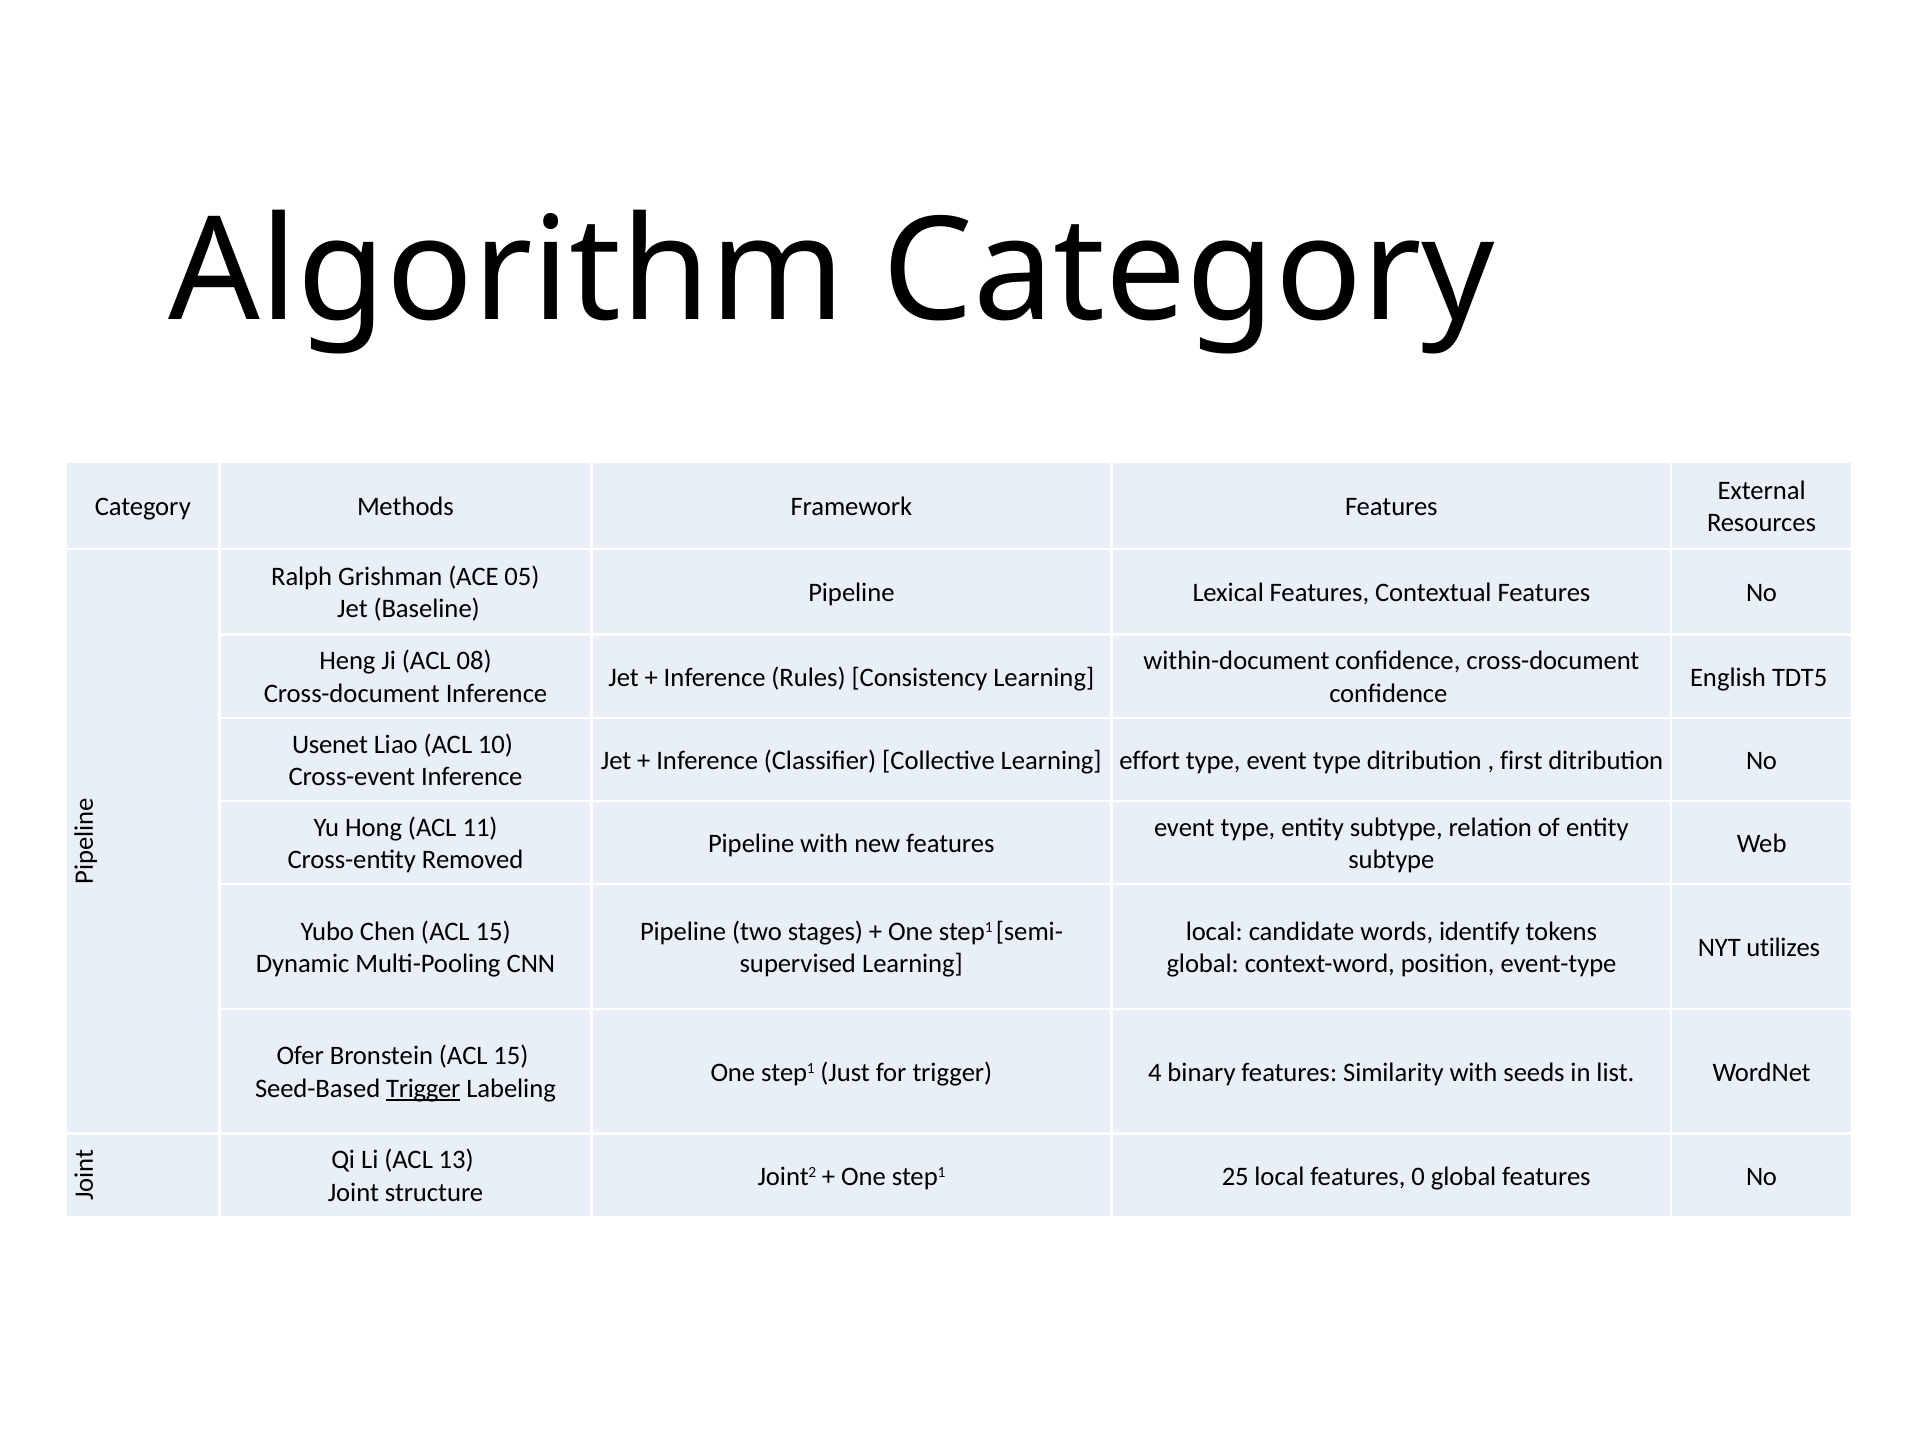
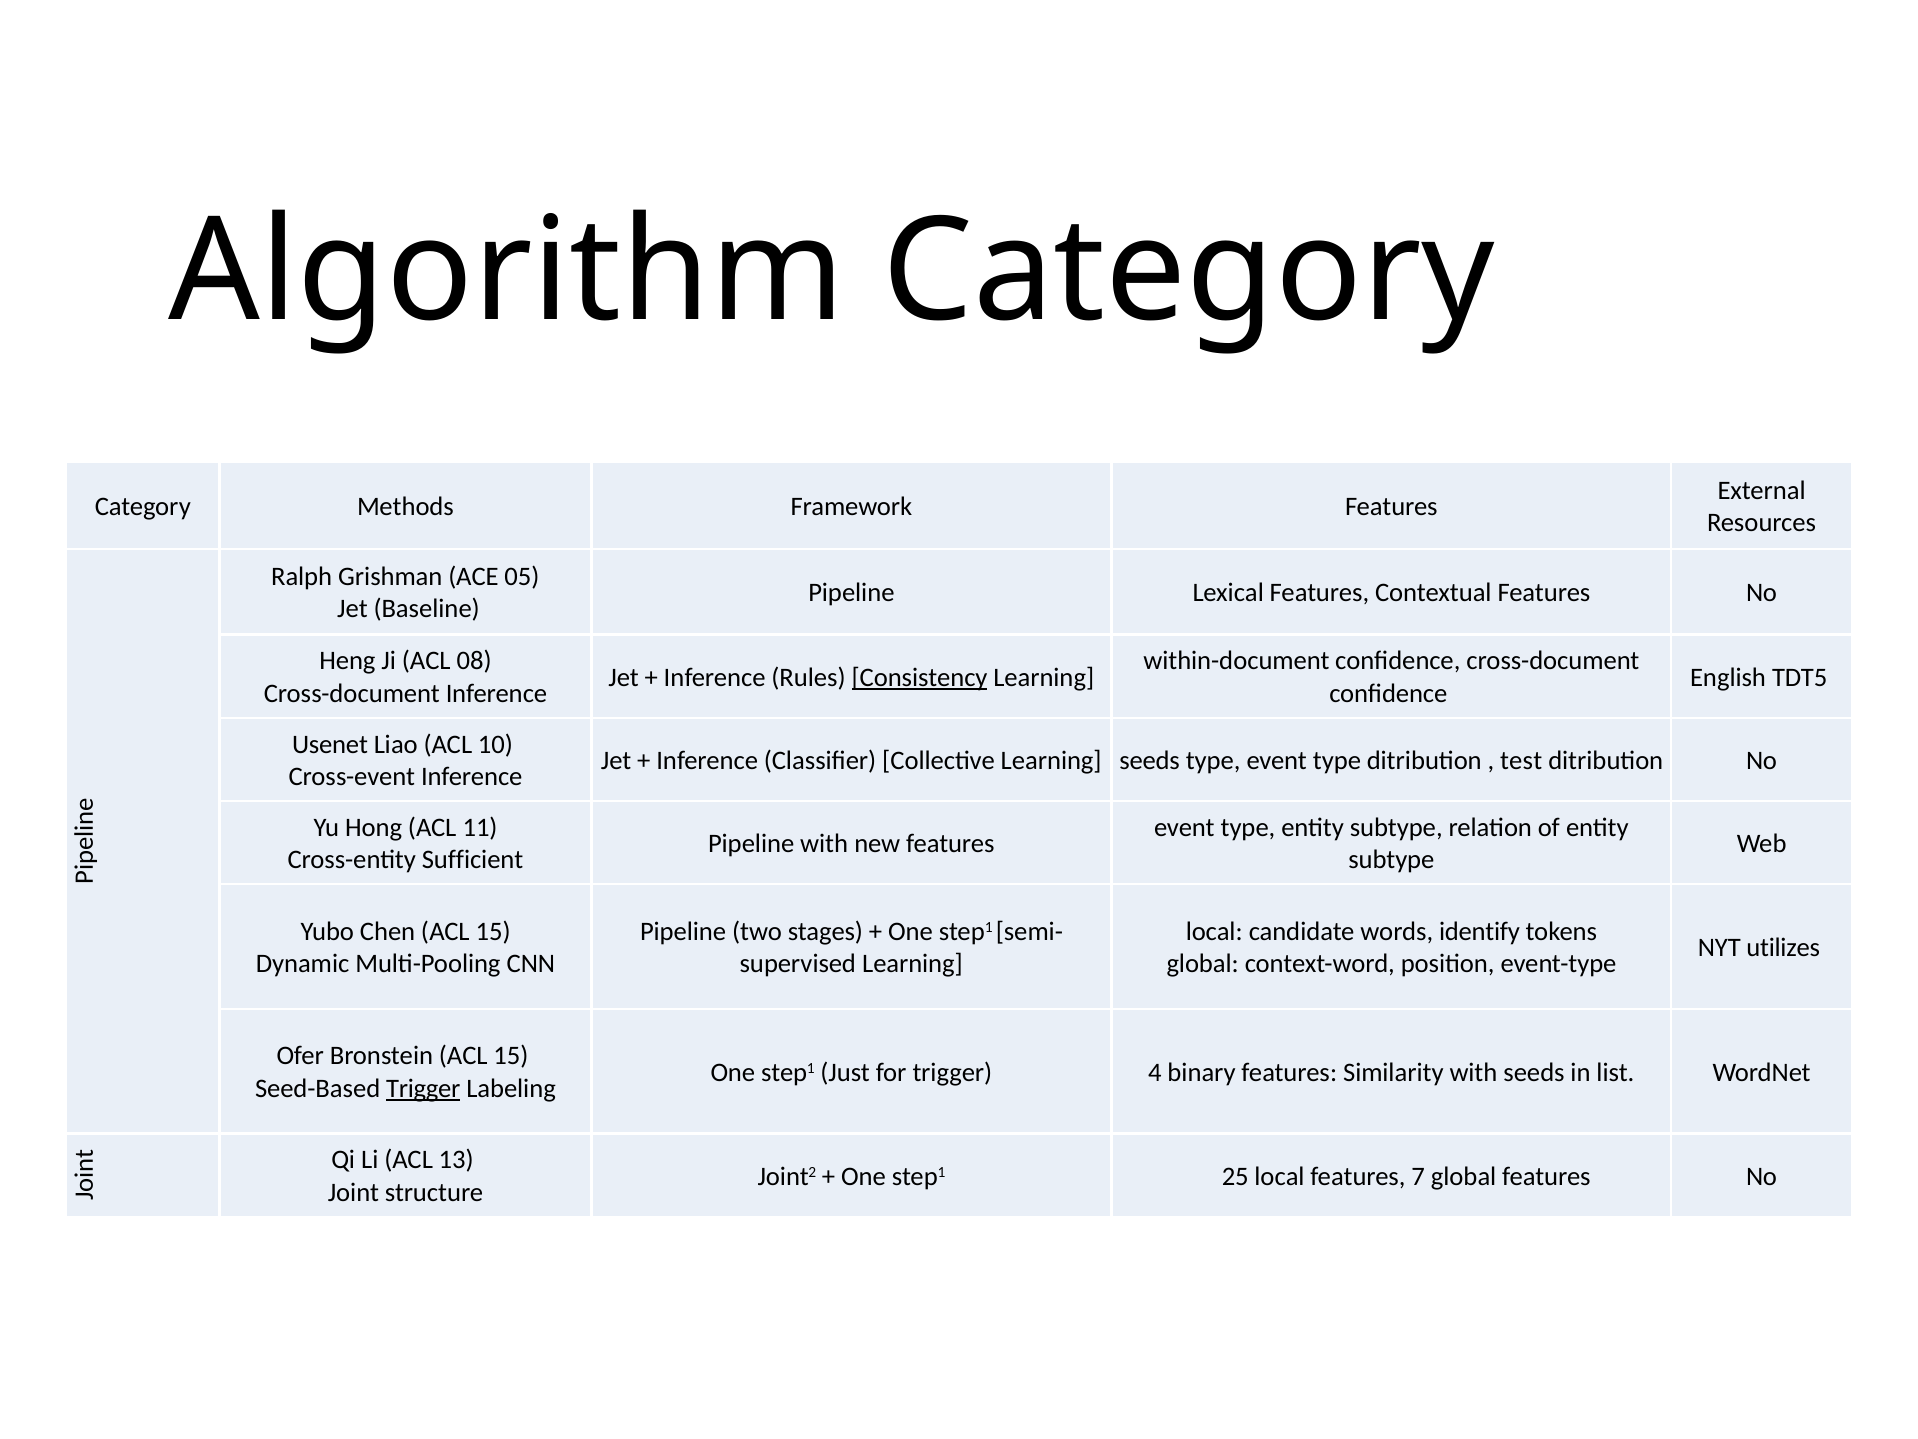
Consistency underline: none -> present
Learning effort: effort -> seeds
first: first -> test
Removed: Removed -> Sufficient
0: 0 -> 7
